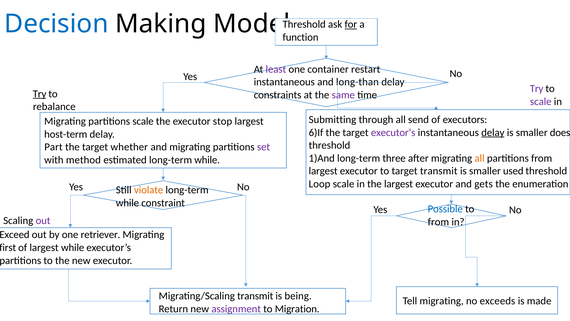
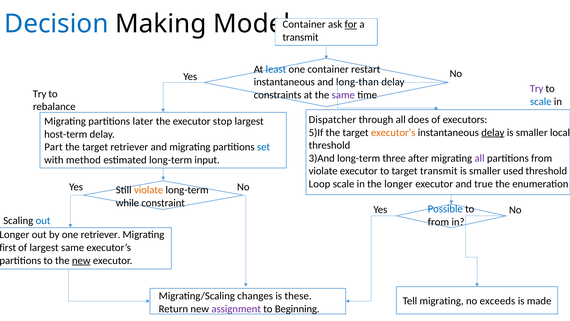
Threshold at (304, 24): Threshold -> Container
function at (301, 37): function -> transmit
least colour: purple -> blue
Try at (40, 94) underline: present -> none
scale at (541, 101) colour: purple -> blue
Submitting: Submitting -> Dispatcher
send: send -> does
partitions scale: scale -> later
6)If: 6)If -> 5)If
executor’s at (393, 132) colour: purple -> orange
does: does -> local
target whether: whether -> retriever
set colour: purple -> blue
1)And: 1)And -> 3)And
all at (480, 158) colour: orange -> purple
estimated long-term while: while -> input
largest at (323, 171): largest -> violate
the largest: largest -> longer
gets: gets -> true
out at (43, 220) colour: purple -> blue
Exceed at (14, 235): Exceed -> Longer
largest while: while -> same
new at (81, 260) underline: none -> present
Migrating/Scaling transmit: transmit -> changes
being: being -> these
Migration: Migration -> Beginning
